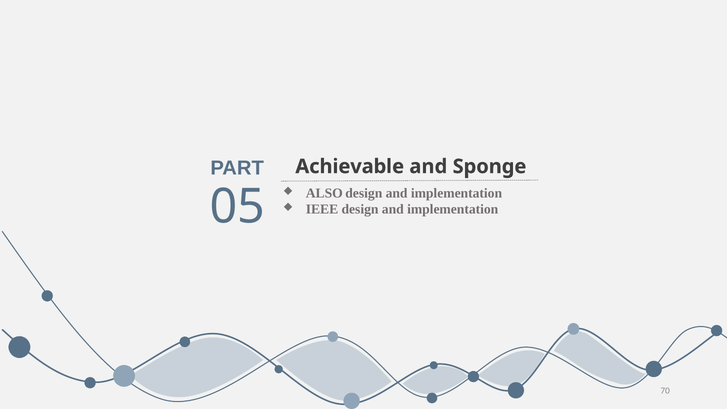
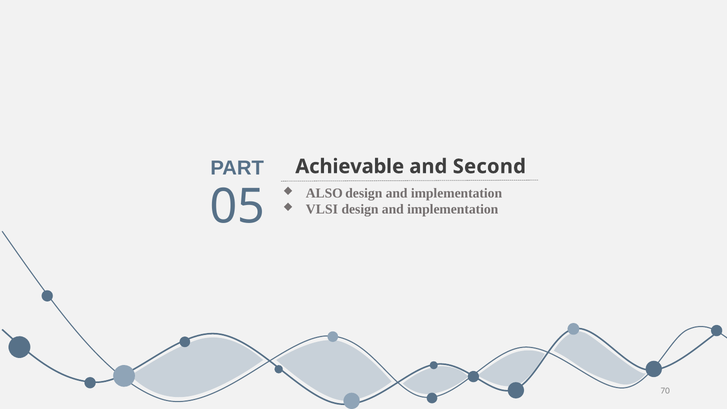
Sponge: Sponge -> Second
IEEE: IEEE -> VLSI
